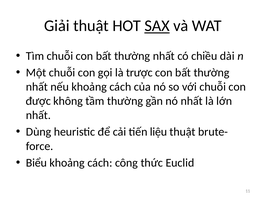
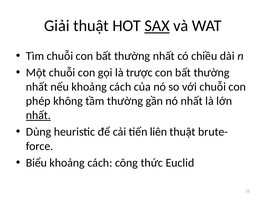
được: được -> phép
nhất at (38, 115) underline: none -> present
liệu: liệu -> liên
